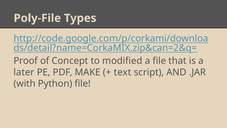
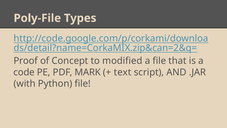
later: later -> code
MAKE: MAKE -> MARK
